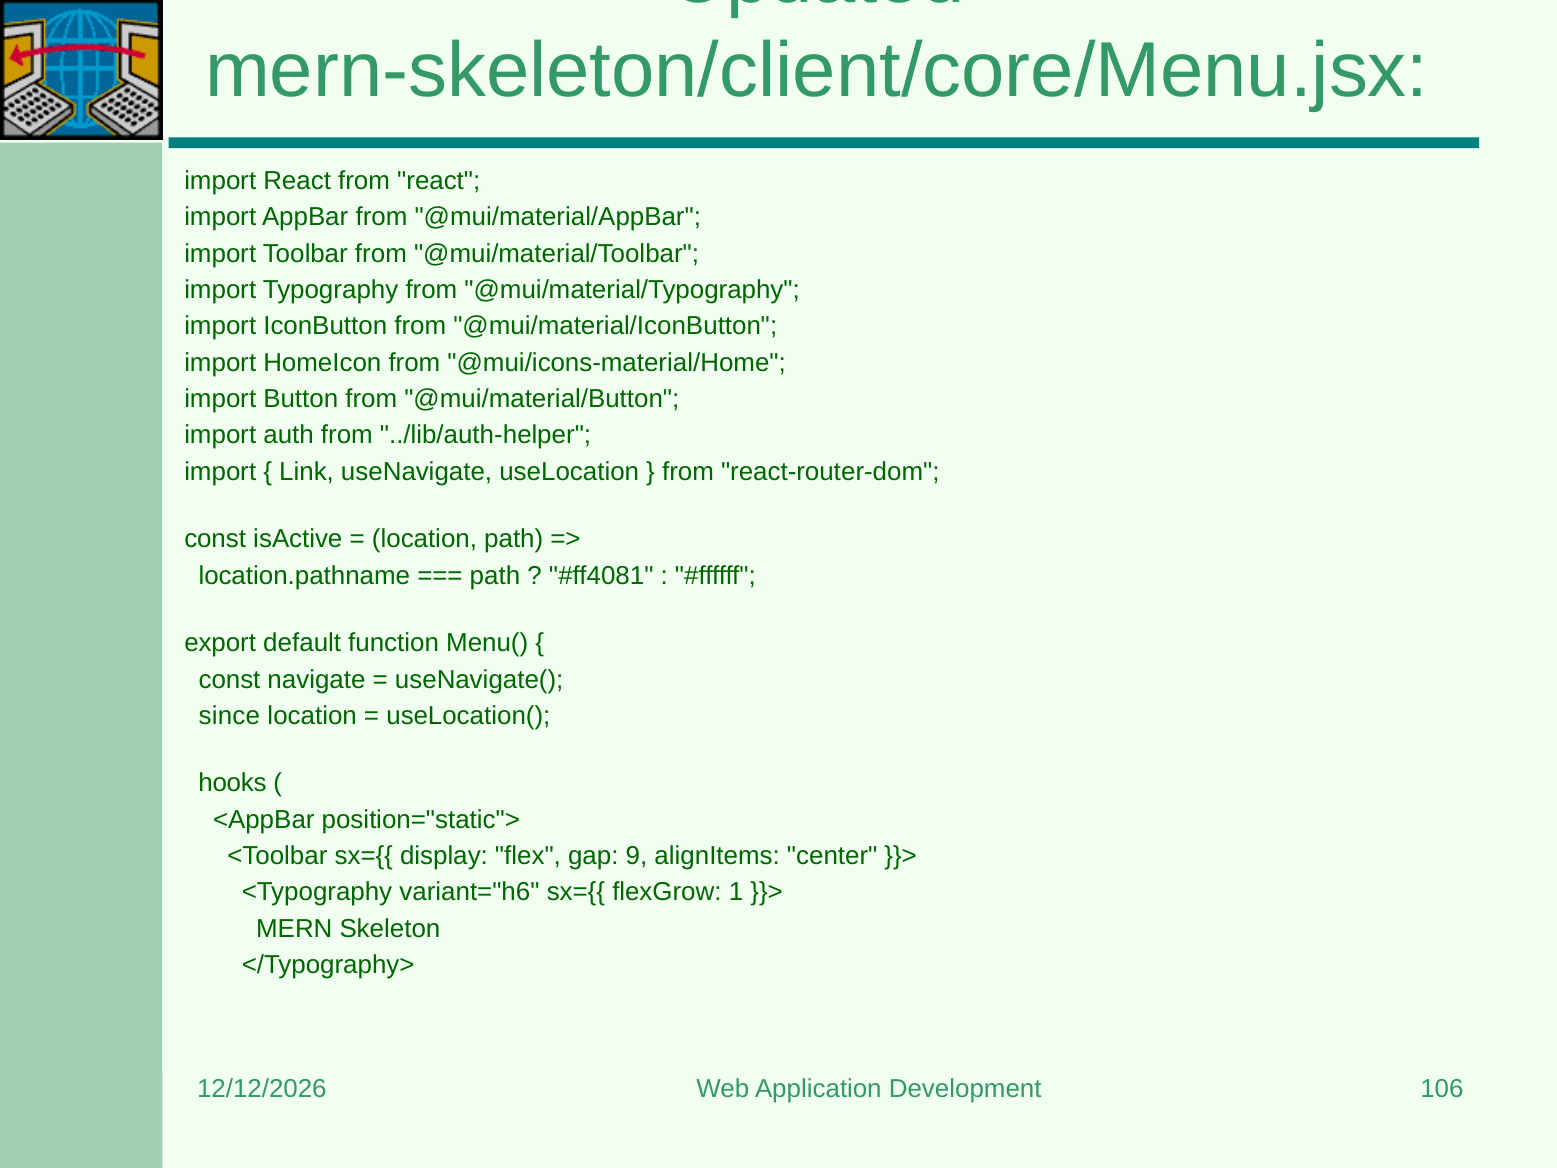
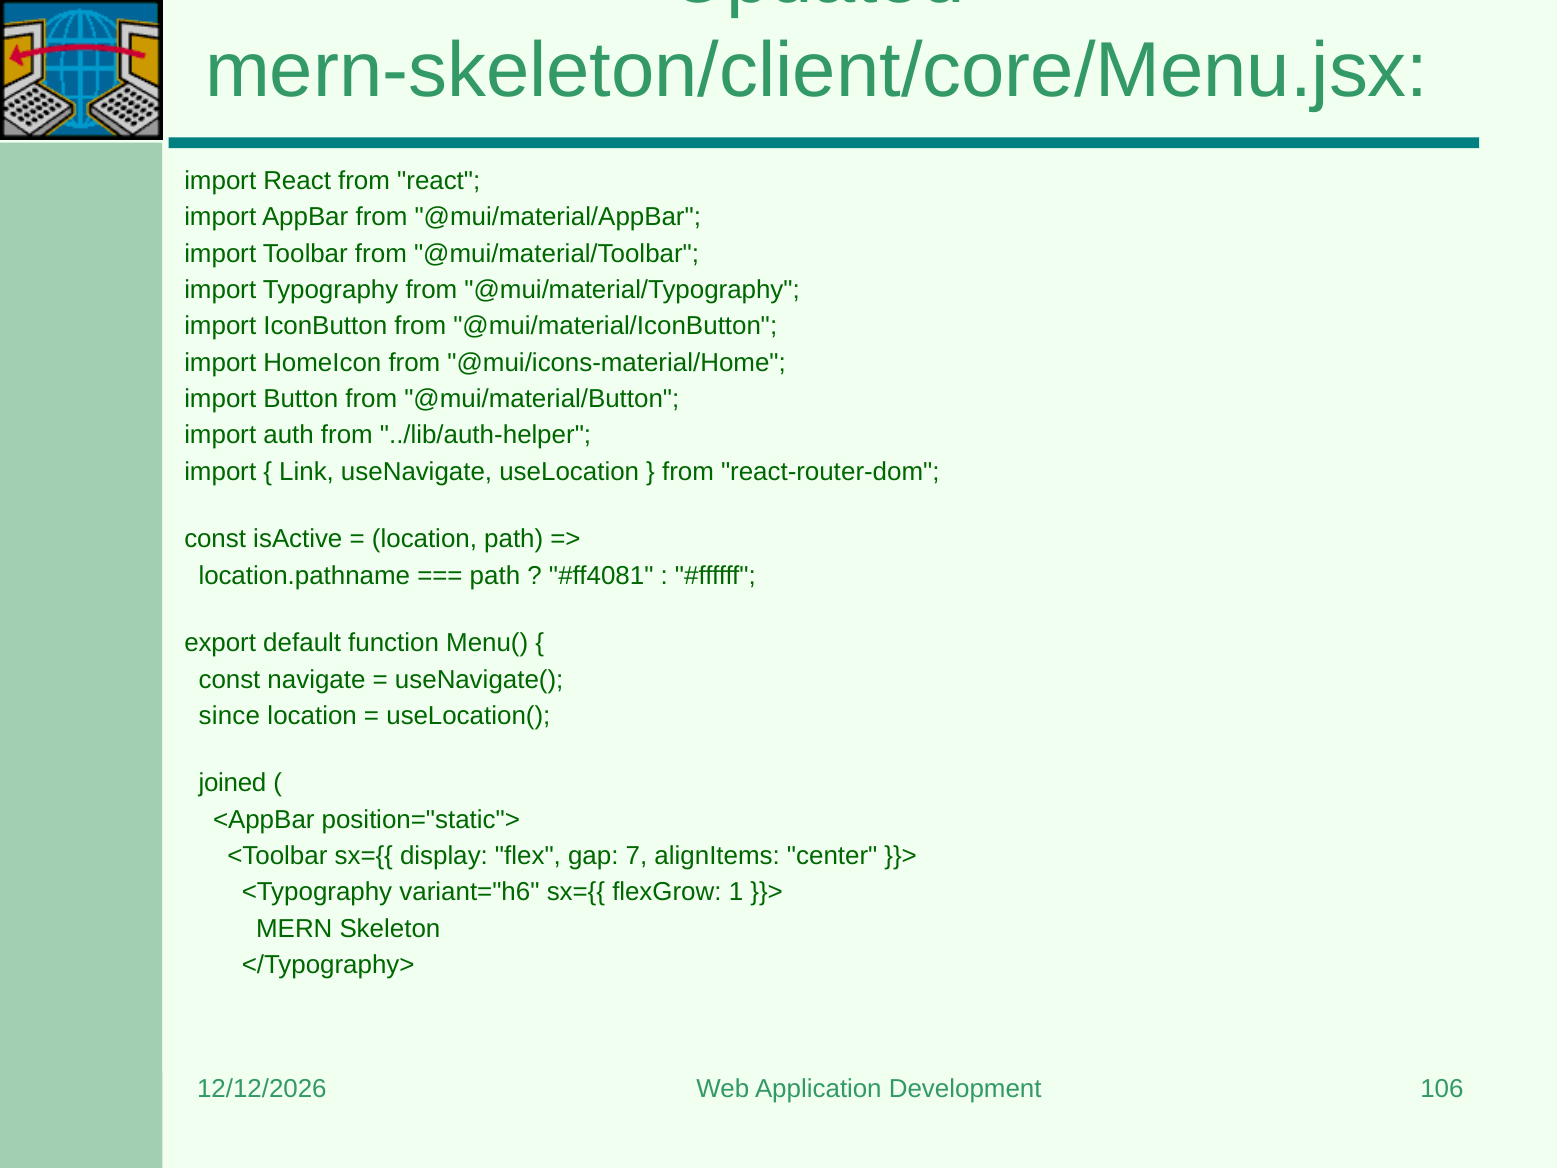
hooks: hooks -> joined
9: 9 -> 7
